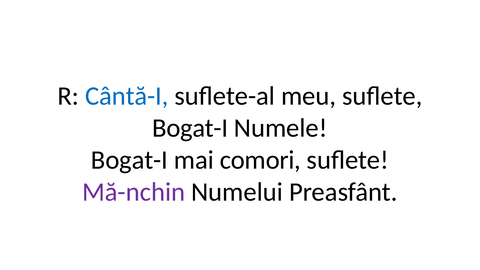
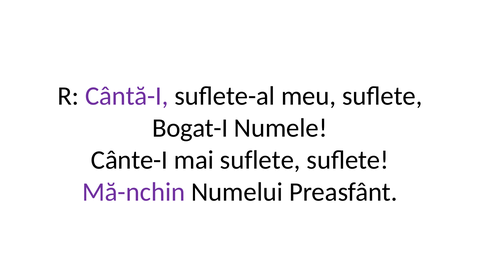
Cântă-I colour: blue -> purple
Bogat-I at (129, 160): Bogat-I -> Cânte-I
mai comori: comori -> suflete
